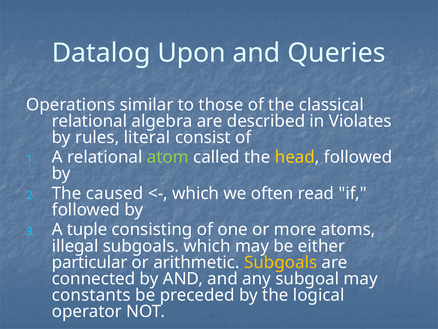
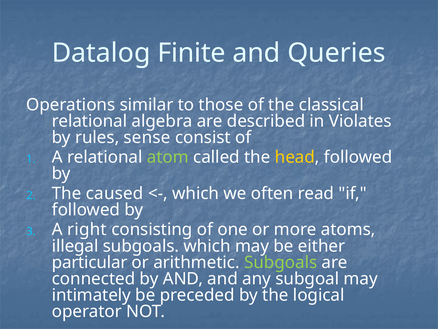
Upon: Upon -> Finite
literal: literal -> sense
tuple: tuple -> right
Subgoals at (281, 262) colour: yellow -> light green
constants: constants -> intimately
